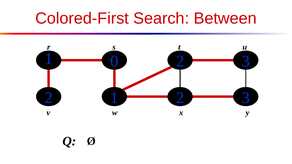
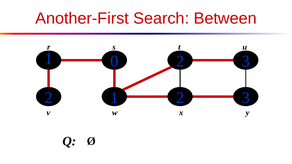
Colored-First: Colored-First -> Another-First
